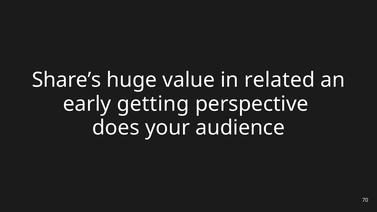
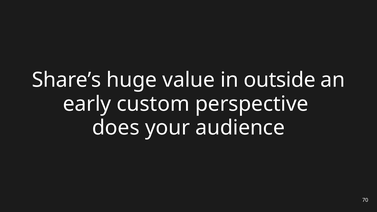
related: related -> outside
getting: getting -> custom
